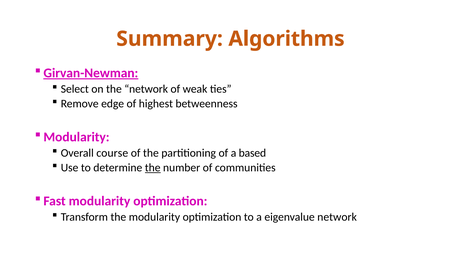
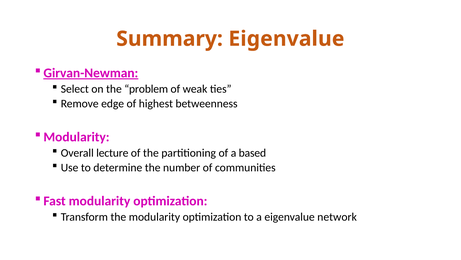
Summary Algorithms: Algorithms -> Eigenvalue
the network: network -> problem
course: course -> lecture
the at (153, 167) underline: present -> none
